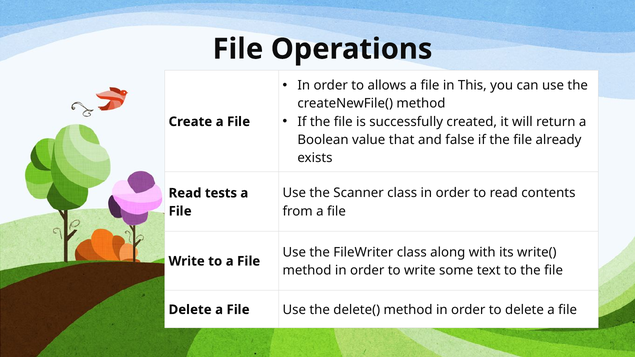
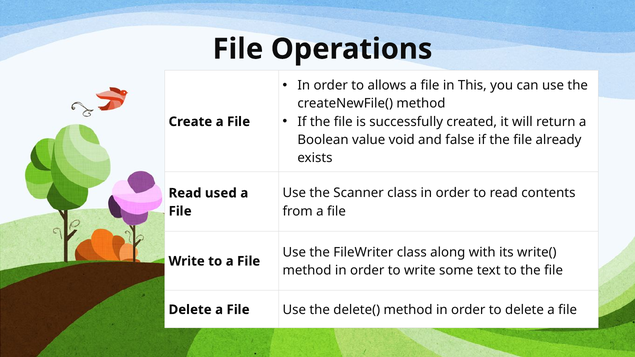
that: that -> void
tests: tests -> used
